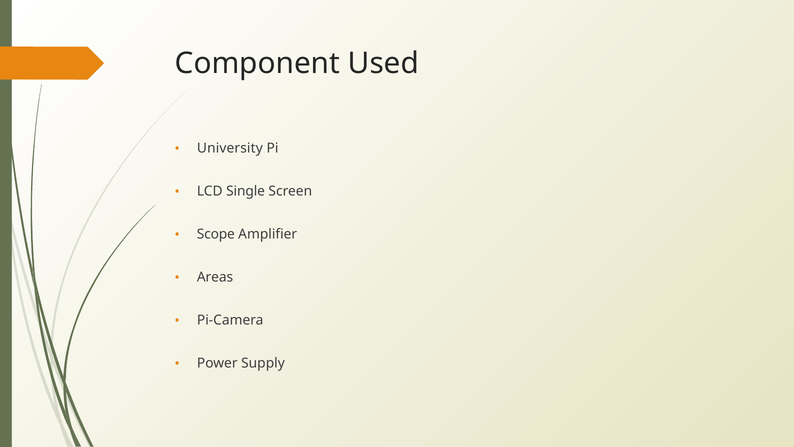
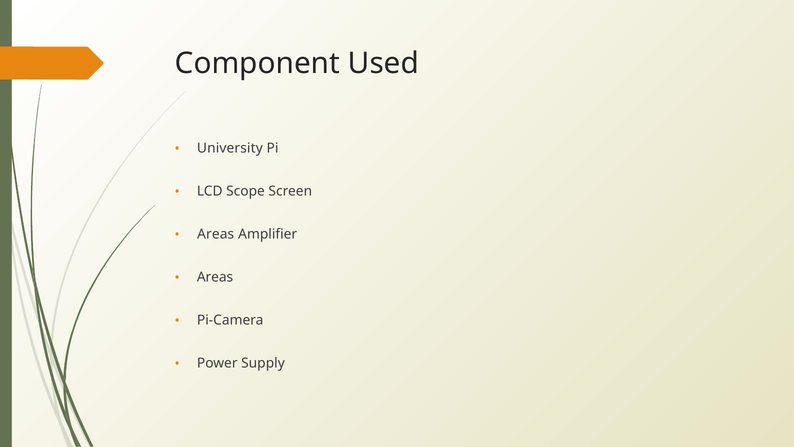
Single: Single -> Scope
Scope at (216, 234): Scope -> Areas
